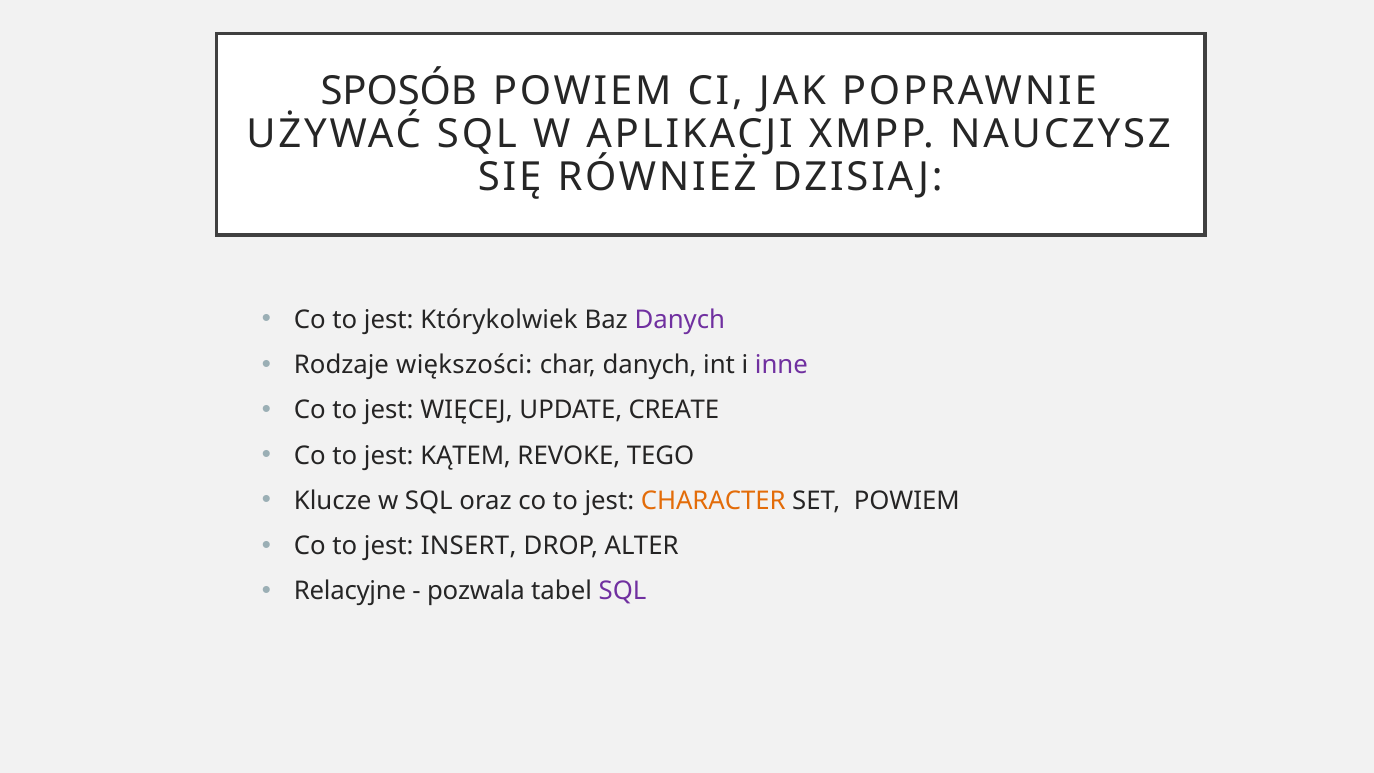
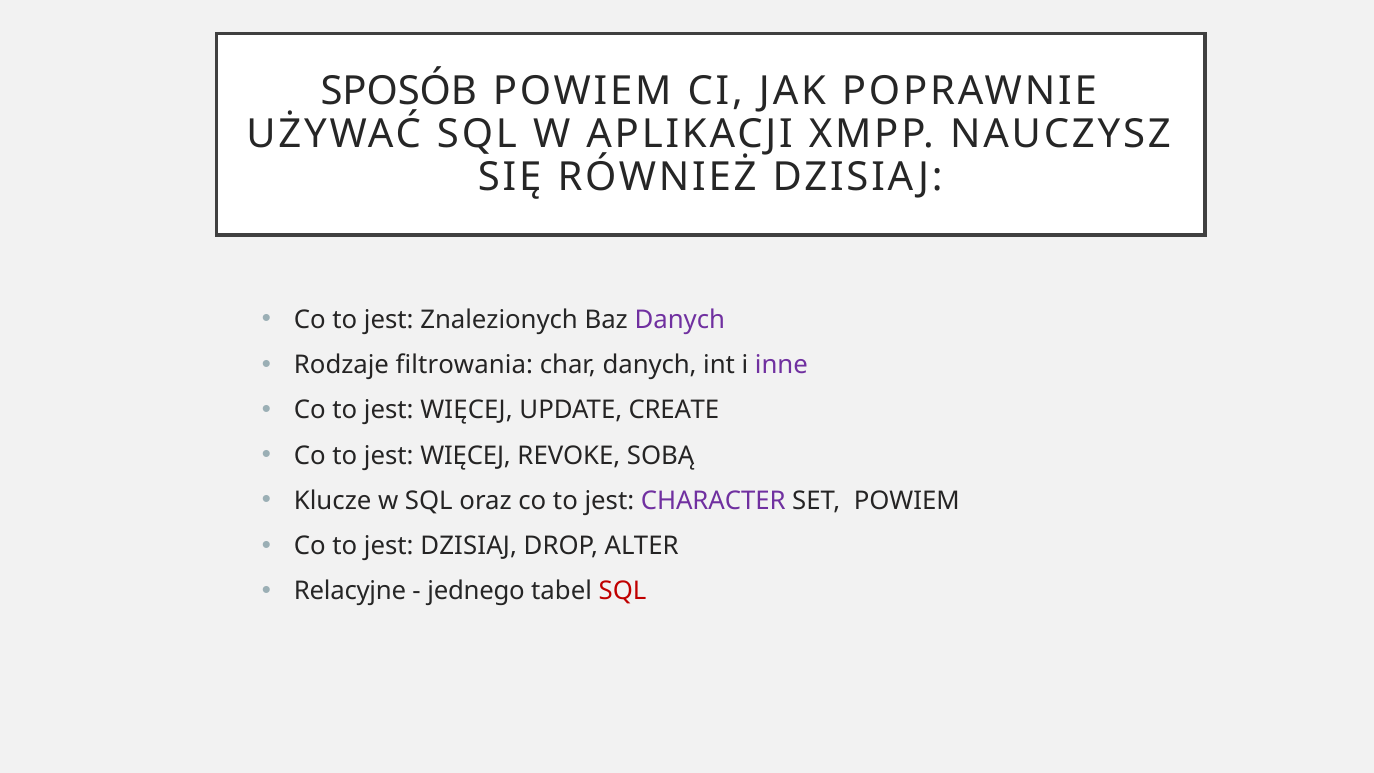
Którykolwiek: Którykolwiek -> Znalezionych
większości: większości -> filtrowania
KĄTEM at (466, 455): KĄTEM -> WIĘCEJ
TEGO: TEGO -> SOBĄ
CHARACTER colour: orange -> purple
jest INSERT: INSERT -> DZISIAJ
pozwala: pozwala -> jednego
SQL at (623, 591) colour: purple -> red
